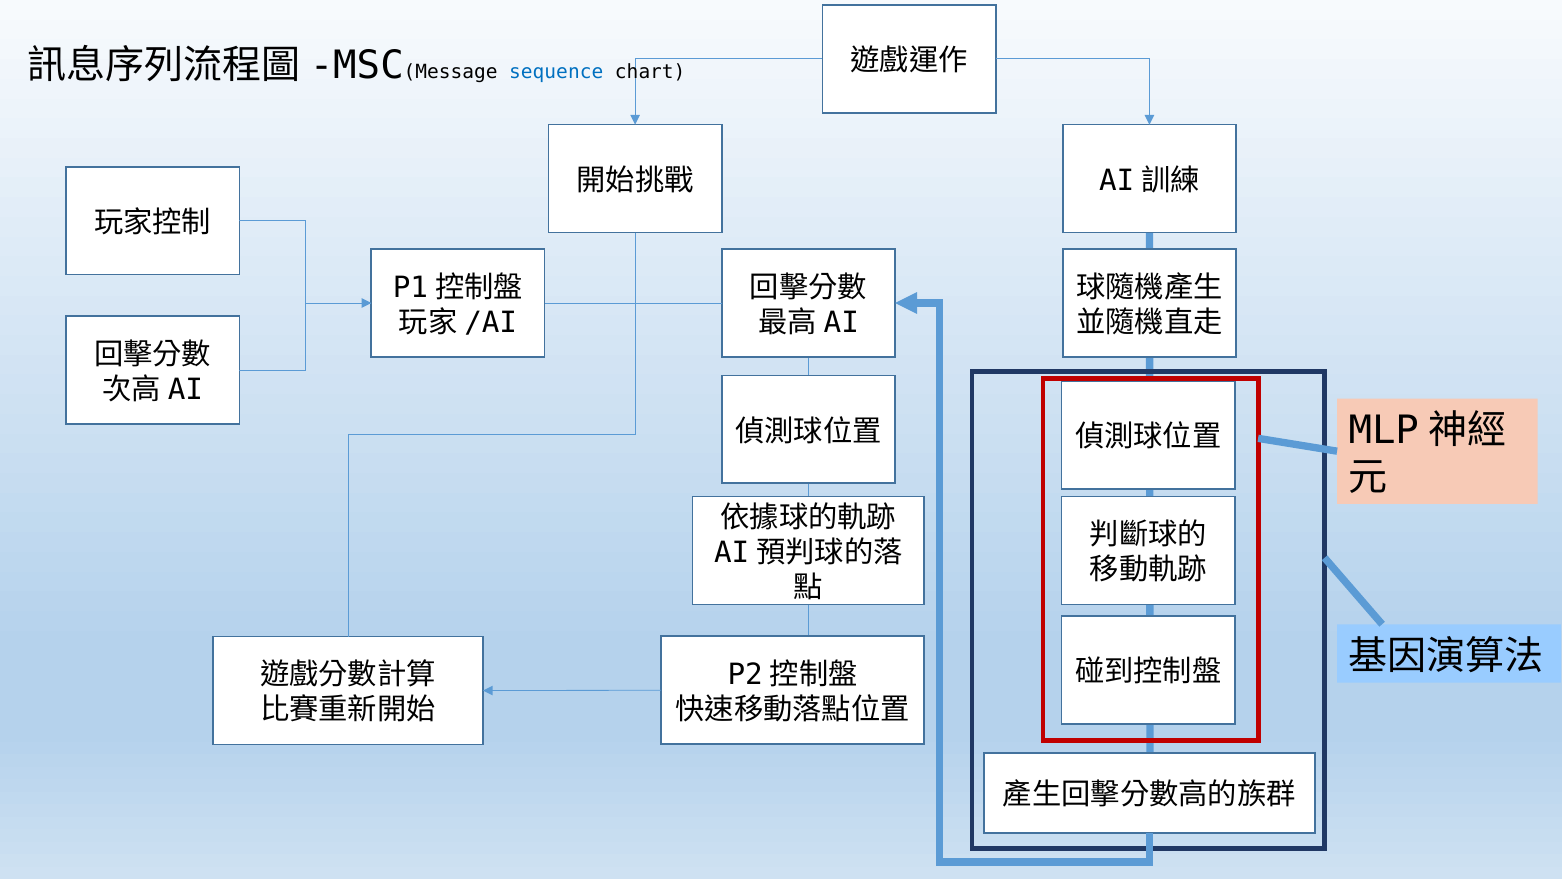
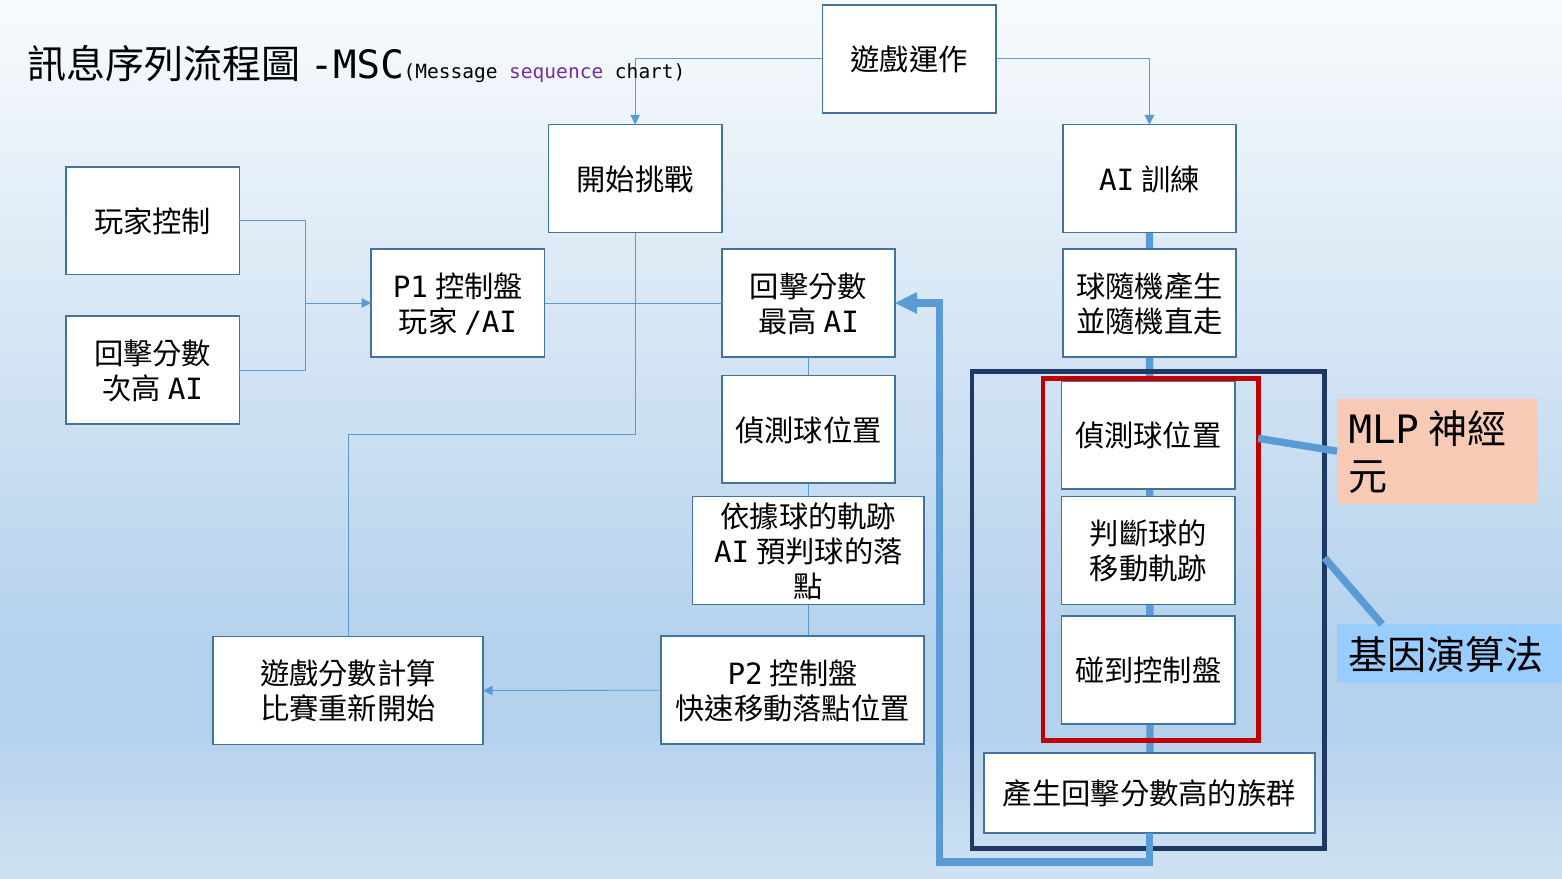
sequence colour: blue -> purple
